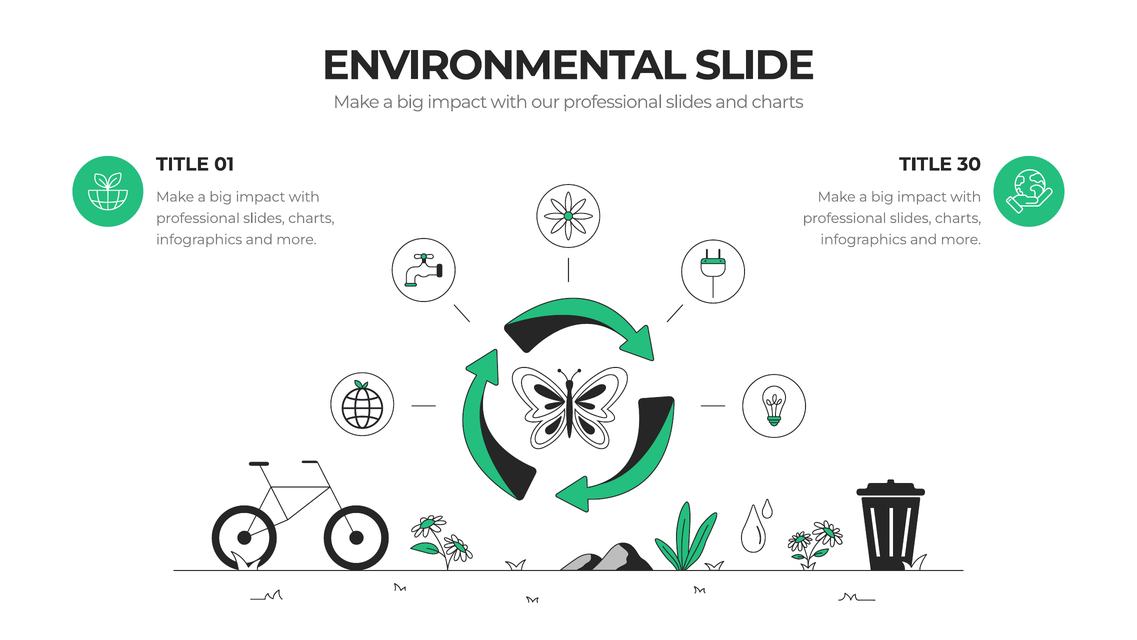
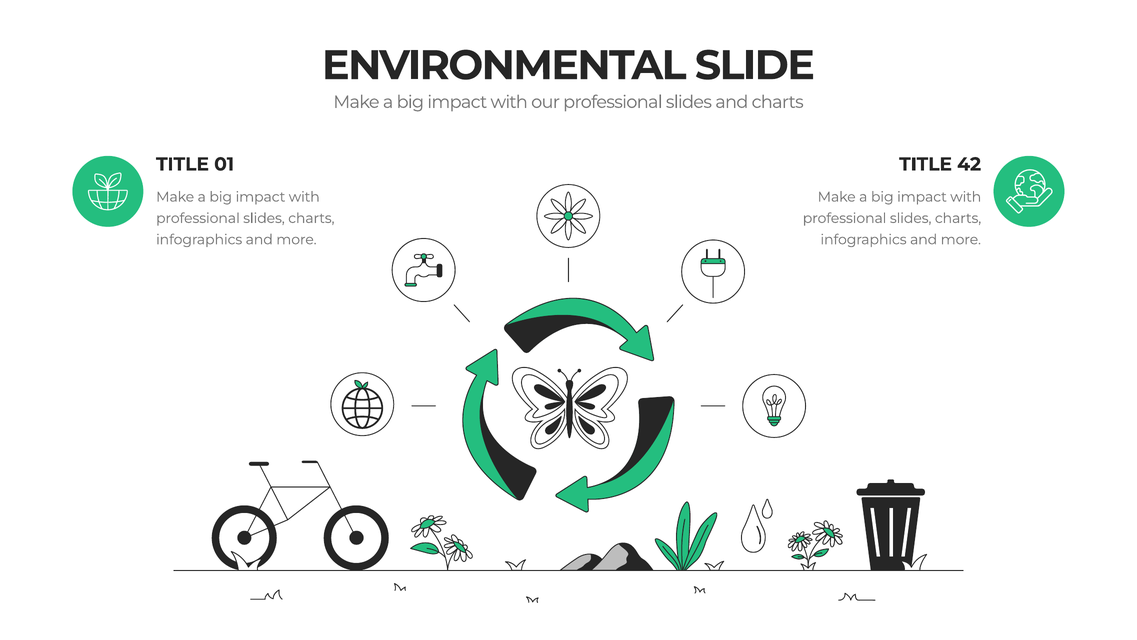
30: 30 -> 42
